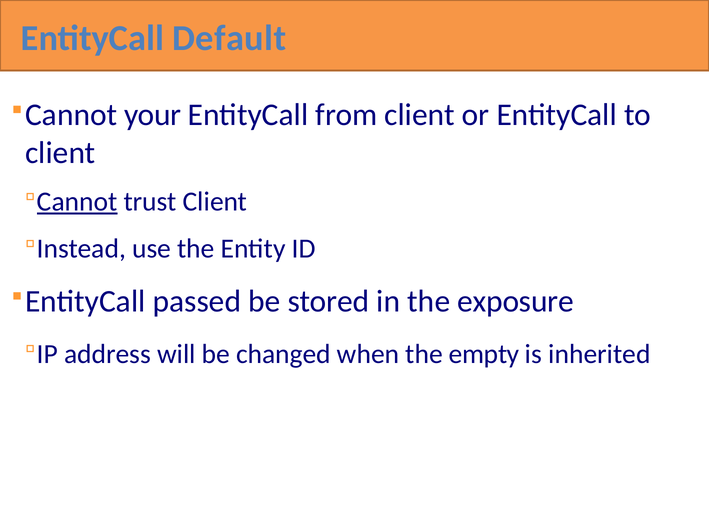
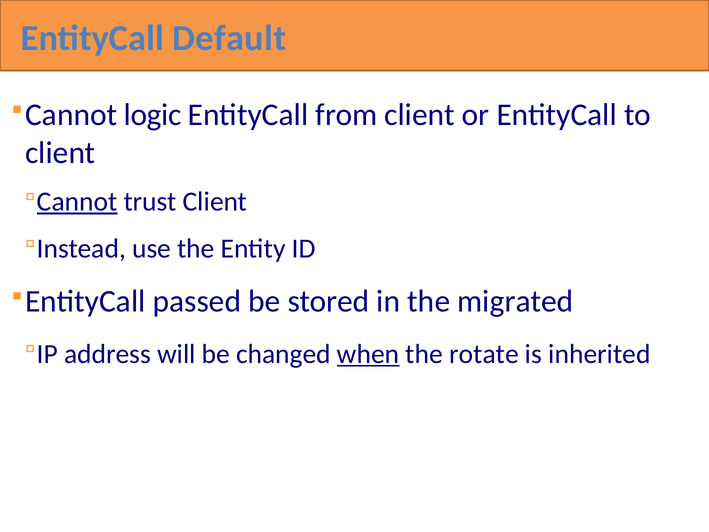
your: your -> logic
exposure: exposure -> migrated
when underline: none -> present
empty: empty -> rotate
